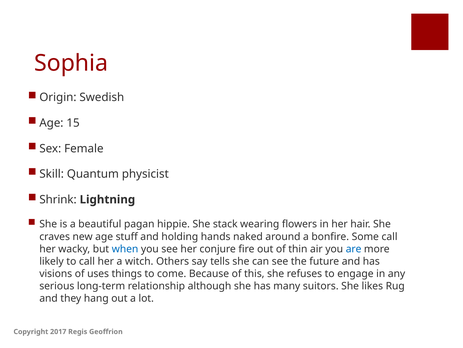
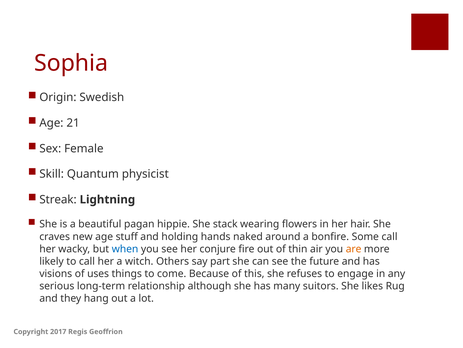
15: 15 -> 21
Shrink: Shrink -> Streak
are colour: blue -> orange
tells: tells -> part
